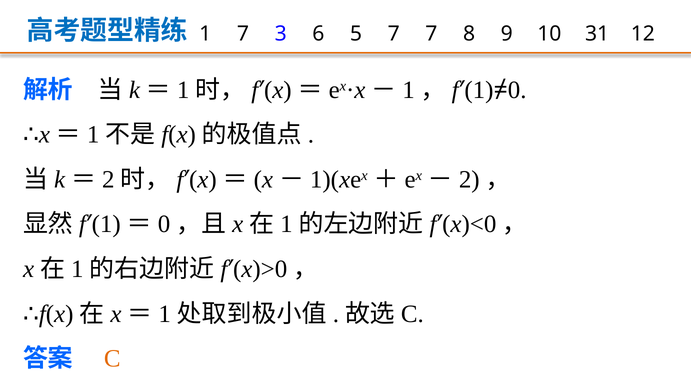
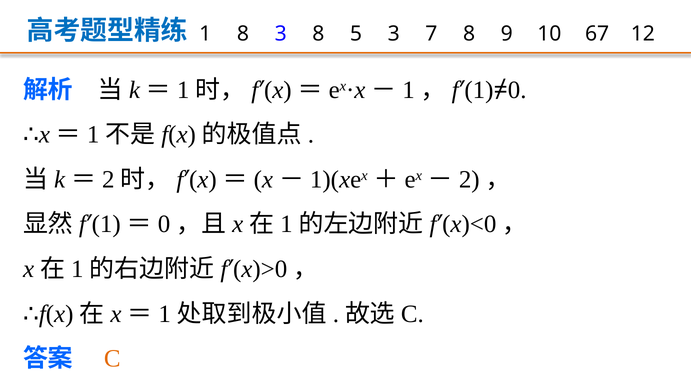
1 7: 7 -> 8
3 6: 6 -> 8
5 7: 7 -> 3
31: 31 -> 67
